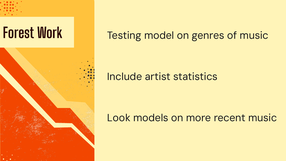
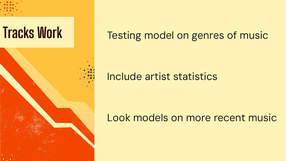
Forest: Forest -> Tracks
